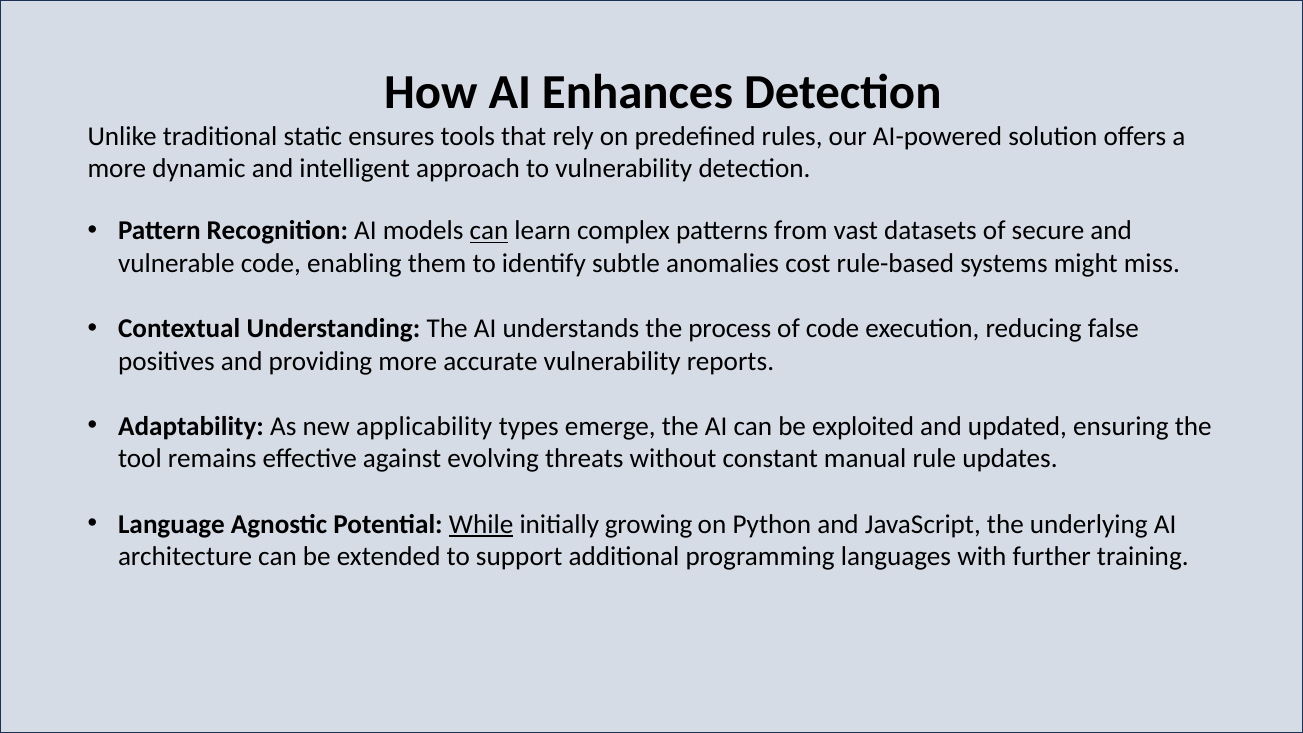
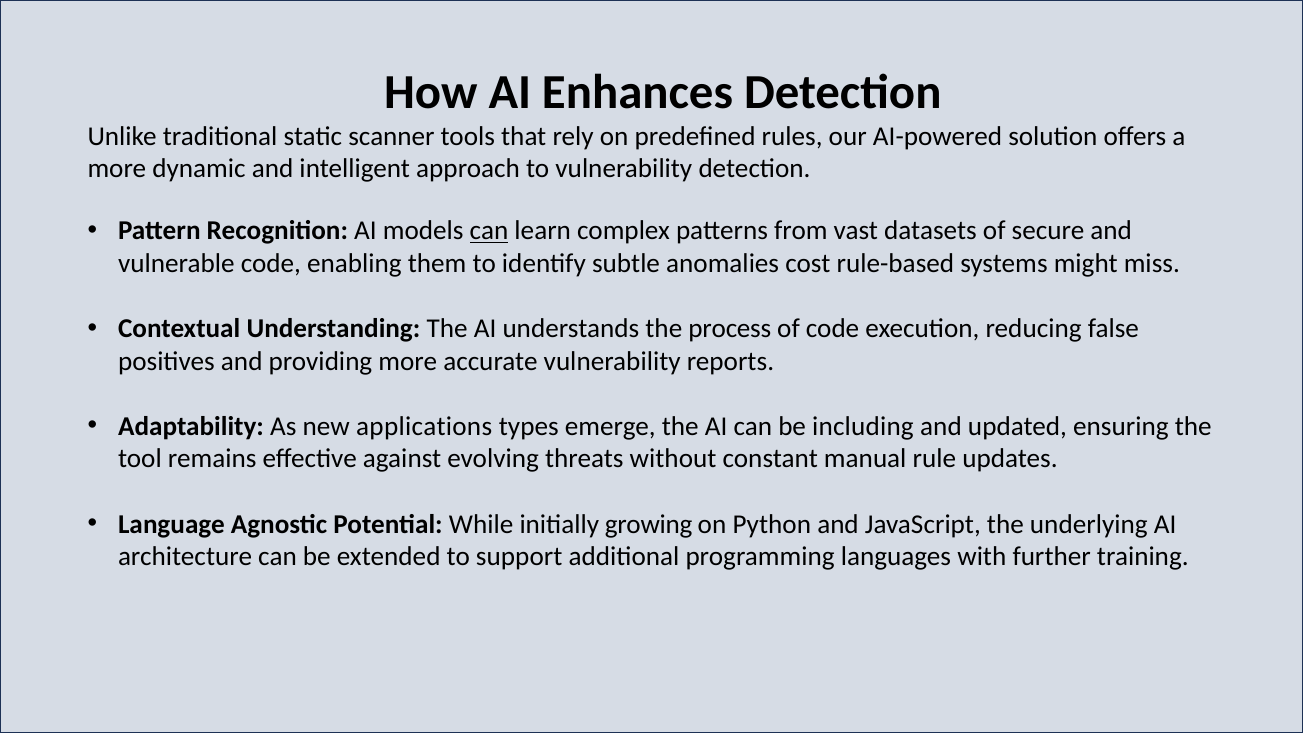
ensures: ensures -> scanner
applicability: applicability -> applications
exploited: exploited -> including
While underline: present -> none
